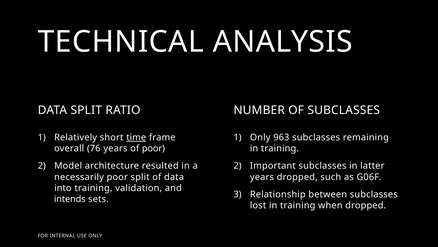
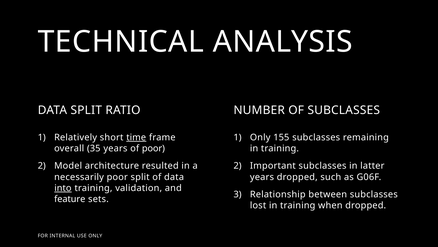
963: 963 -> 155
76: 76 -> 35
into underline: none -> present
intends: intends -> feature
